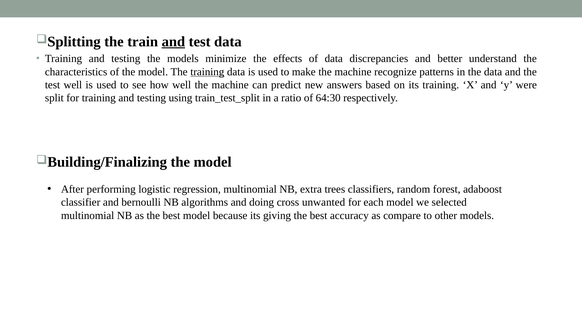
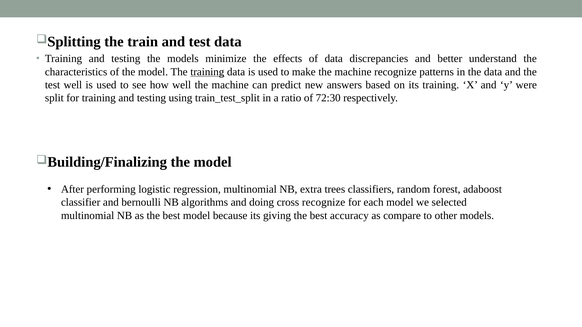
and at (173, 42) underline: present -> none
64:30: 64:30 -> 72:30
cross unwanted: unwanted -> recognize
